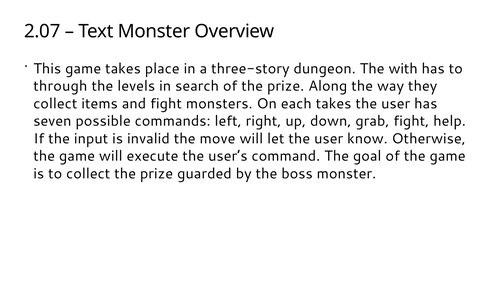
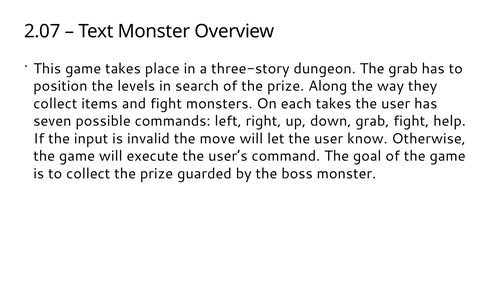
The with: with -> grab
through: through -> position
